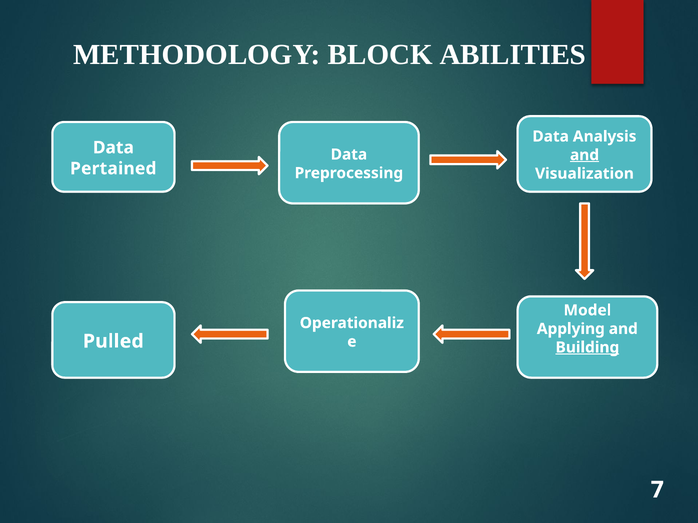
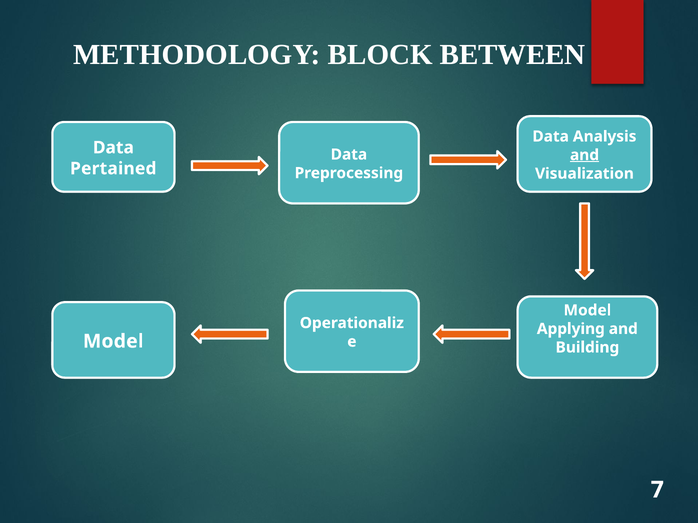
ABILITIES: ABILITIES -> BETWEEN
Pulled at (113, 342): Pulled -> Model
Building underline: present -> none
